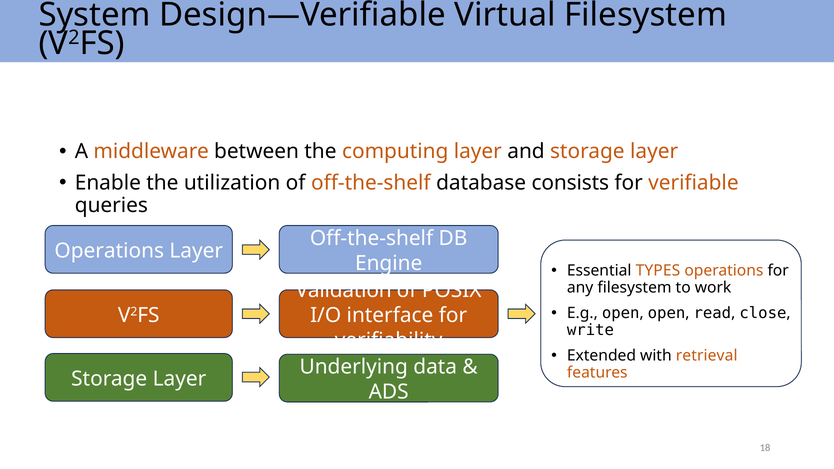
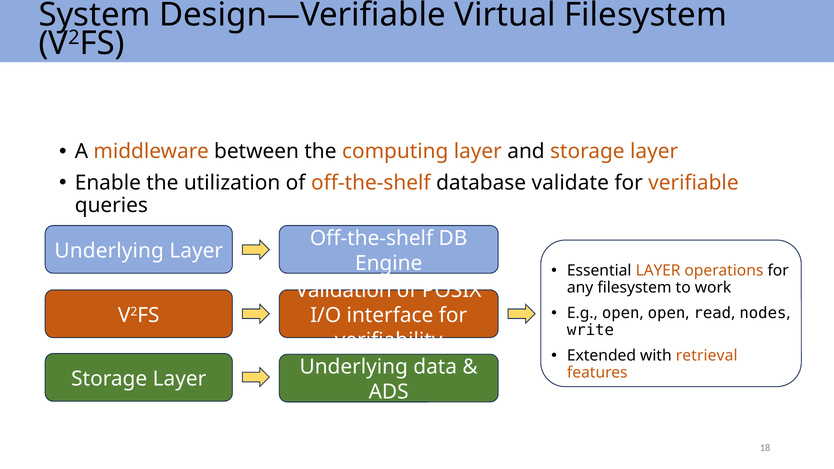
consists: consists -> validate
Operations at (109, 251): Operations -> Underlying
Essential TYPES: TYPES -> LAYER
close: close -> nodes
